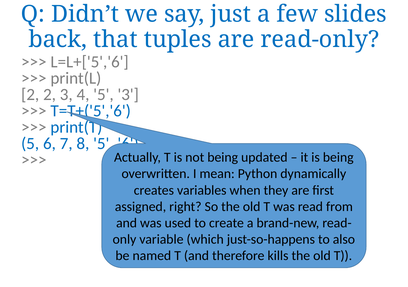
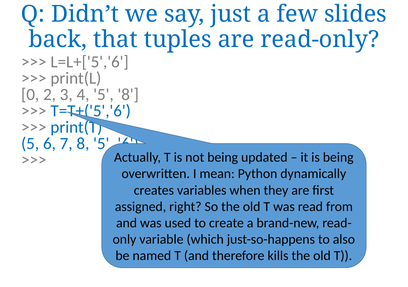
2 at (30, 95): 2 -> 0
5 3: 3 -> 8
